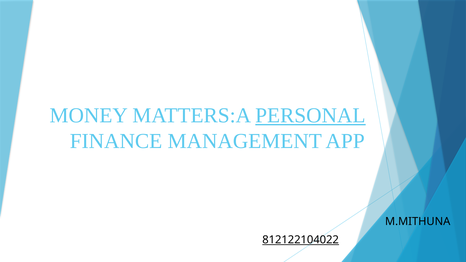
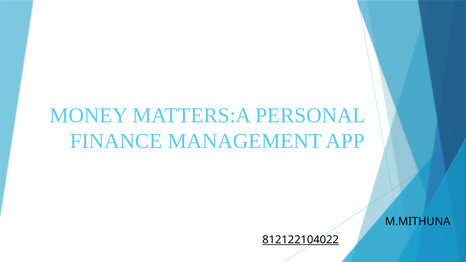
PERSONAL underline: present -> none
